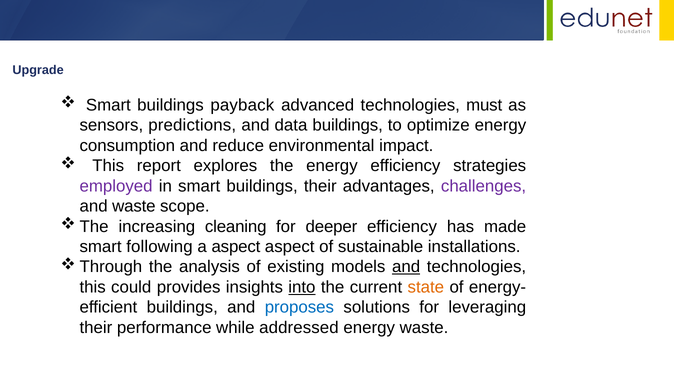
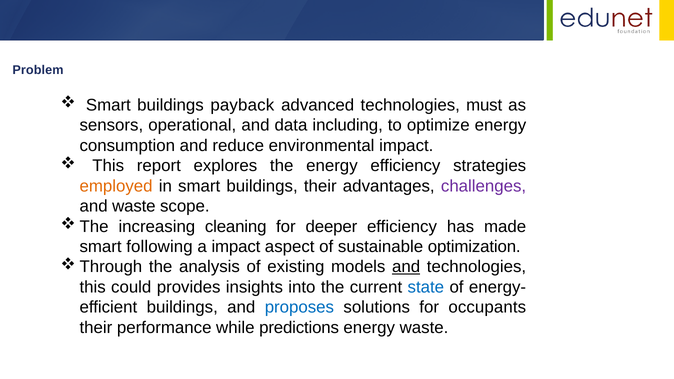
Upgrade: Upgrade -> Problem
predictions: predictions -> operational
data buildings: buildings -> including
employed colour: purple -> orange
a aspect: aspect -> impact
installations: installations -> optimization
into underline: present -> none
state colour: orange -> blue
leveraging: leveraging -> occupants
addressed: addressed -> predictions
